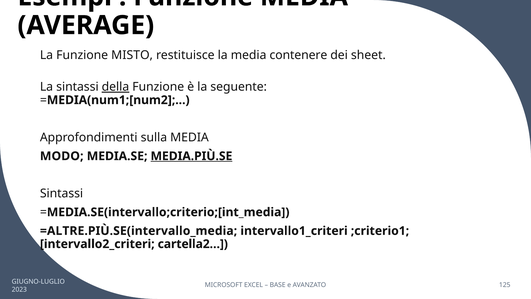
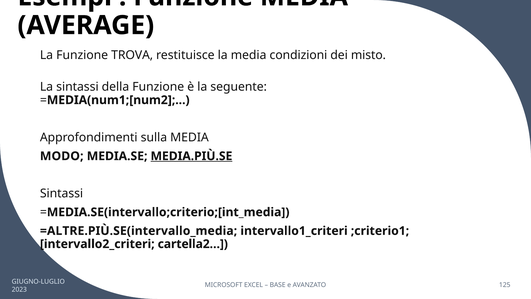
MISTO: MISTO -> TROVA
contenere: contenere -> condizioni
sheet: sheet -> misto
della underline: present -> none
